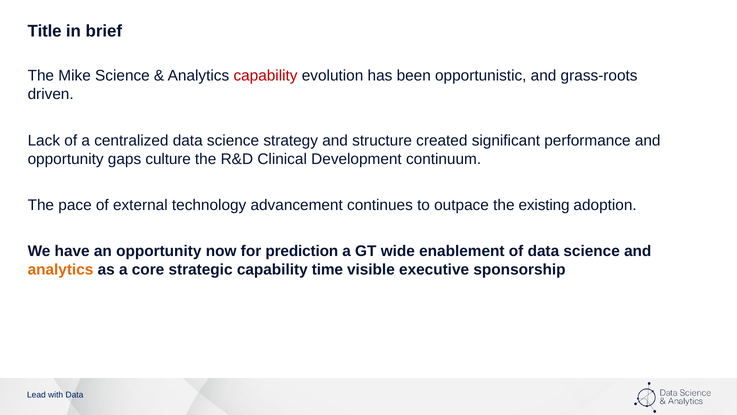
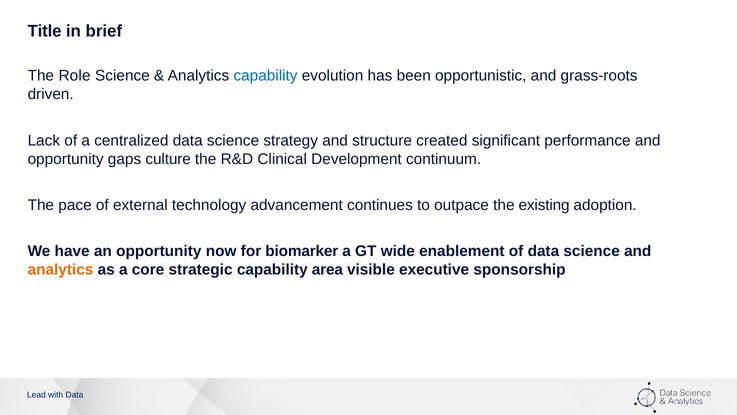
Mike: Mike -> Role
capability at (266, 76) colour: red -> blue
prediction: prediction -> biomarker
time: time -> area
